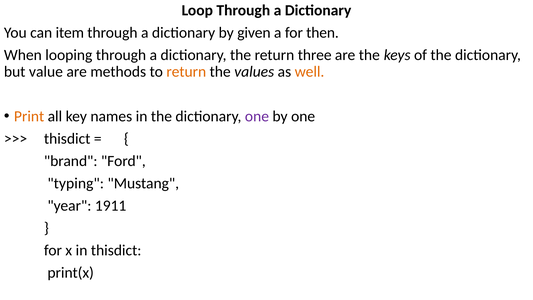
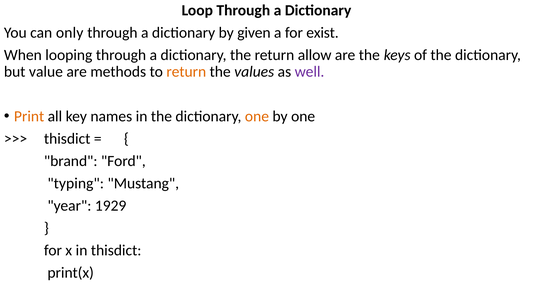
item: item -> only
then: then -> exist
three: three -> allow
well colour: orange -> purple
one at (257, 116) colour: purple -> orange
1911: 1911 -> 1929
